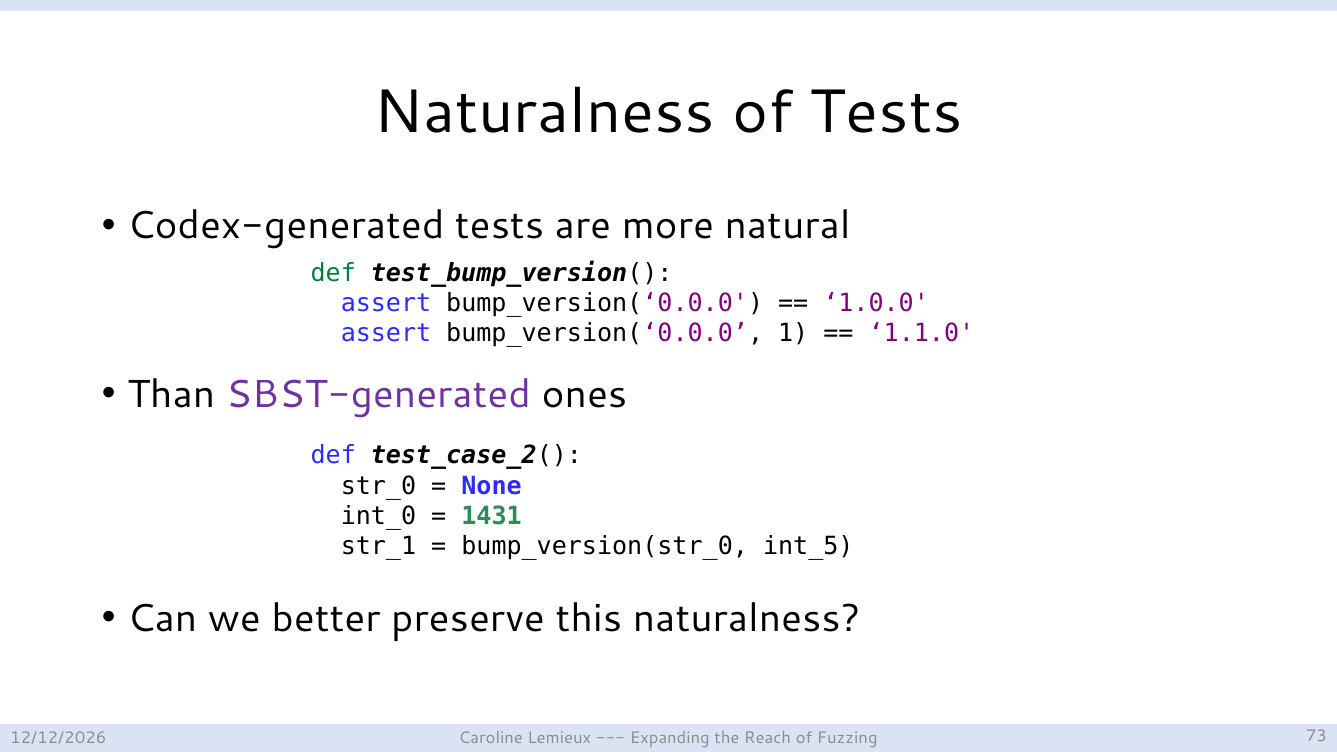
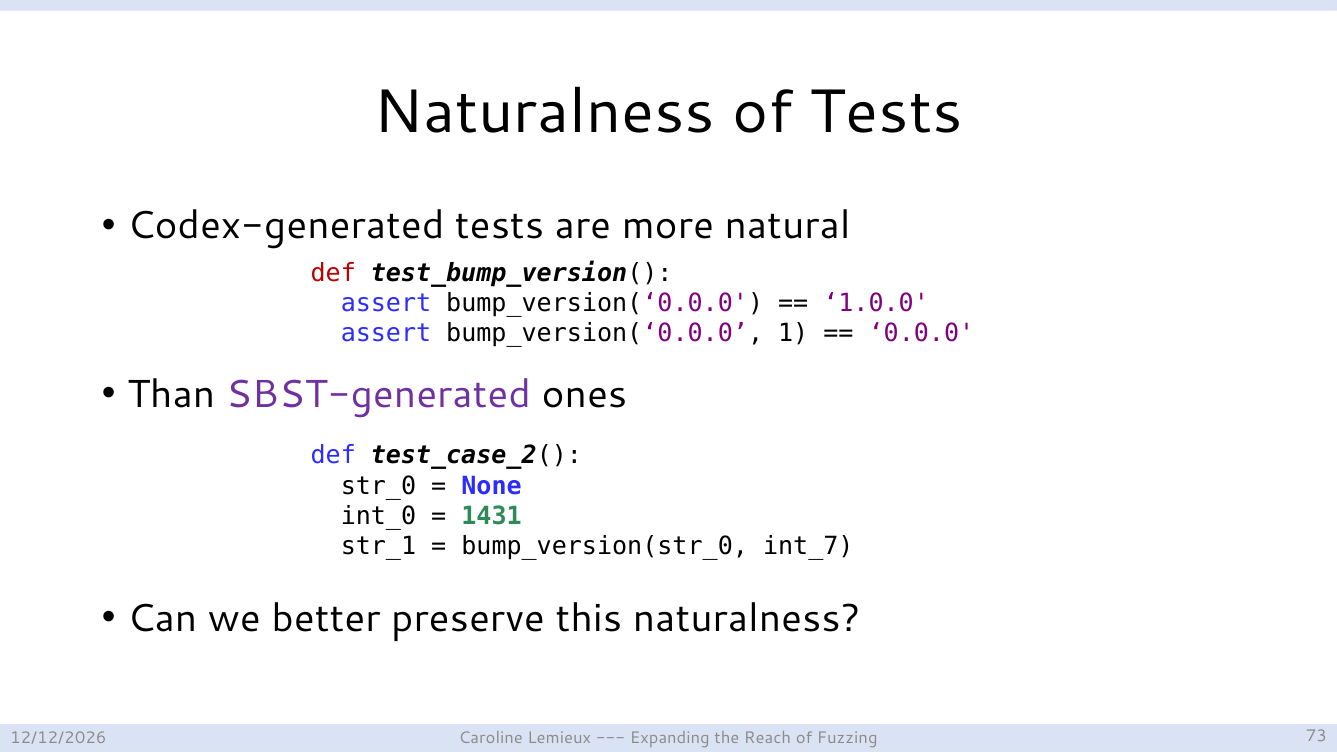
def at (333, 273) colour: green -> red
1.1.0: 1.1.0 -> 0.0.0
int_5: int_5 -> int_7
